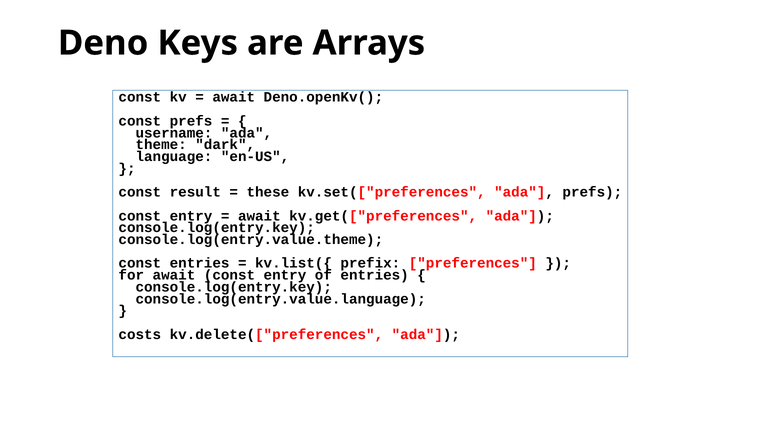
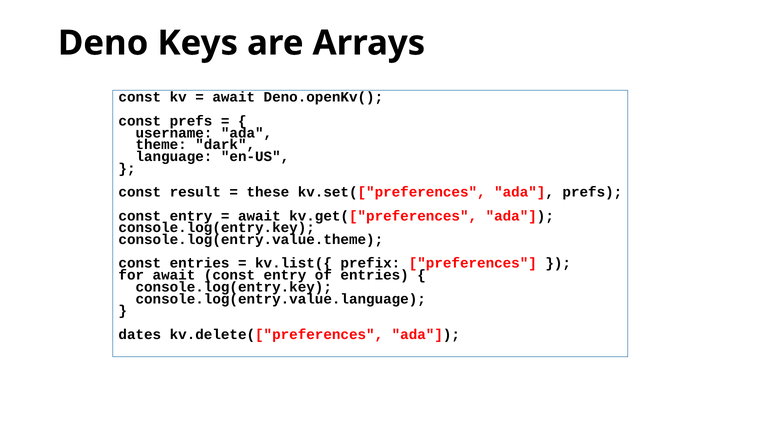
costs: costs -> dates
